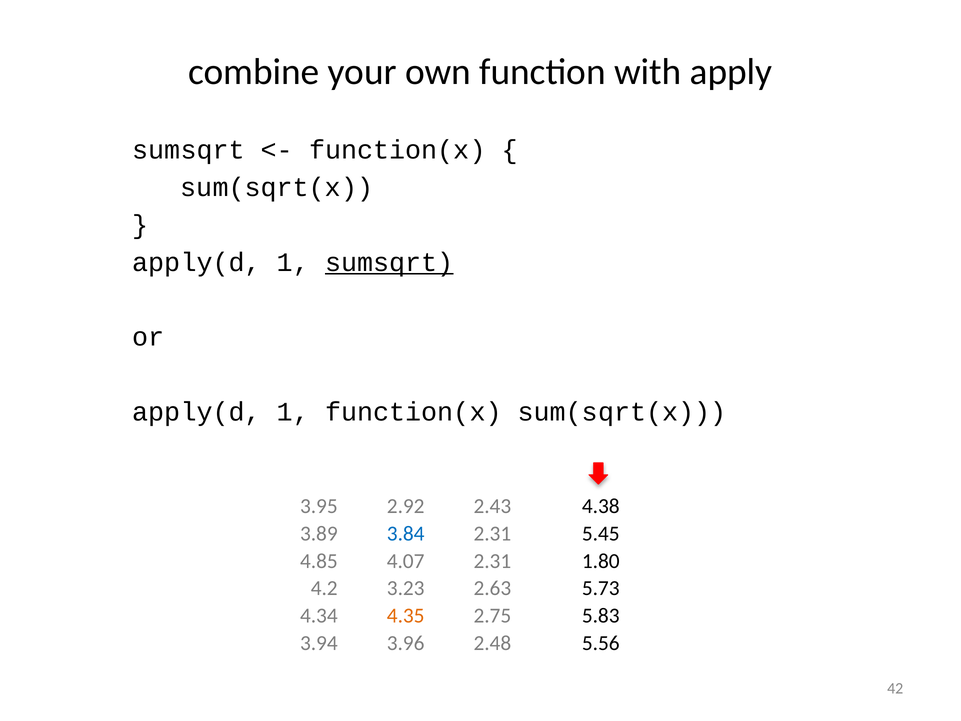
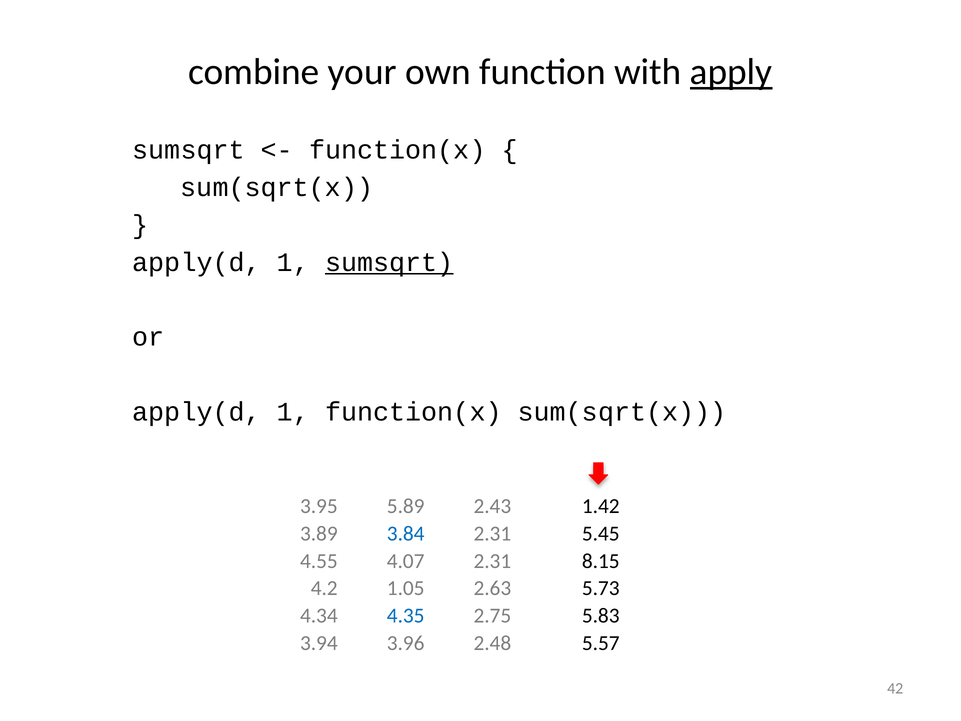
apply underline: none -> present
2.92: 2.92 -> 5.89
4.38: 4.38 -> 1.42
4.85: 4.85 -> 4.55
1.80: 1.80 -> 8.15
3.23: 3.23 -> 1.05
4.35 colour: orange -> blue
5.56: 5.56 -> 5.57
